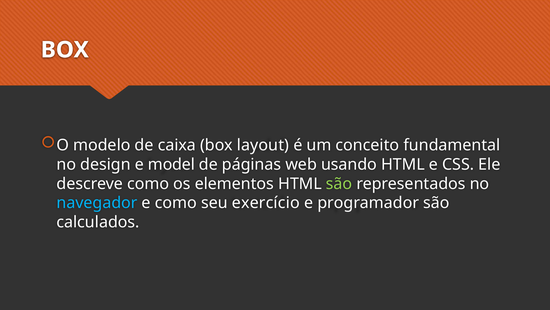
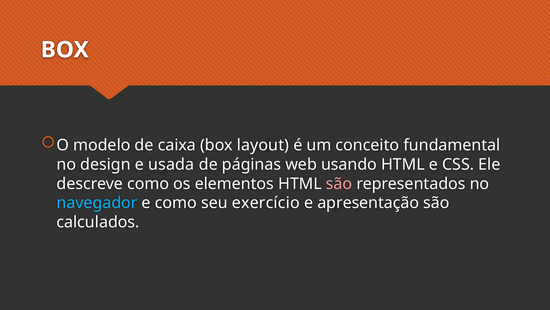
model: model -> usada
são at (339, 183) colour: light green -> pink
programador: programador -> apresentação
